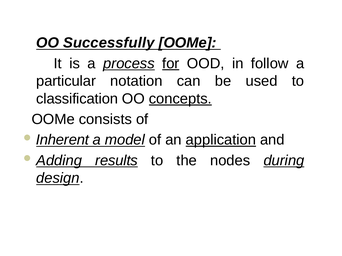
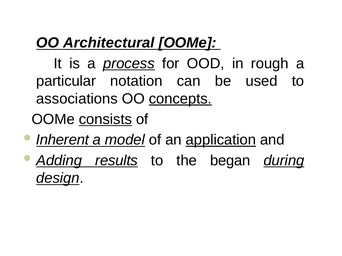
Successfully: Successfully -> Architectural
for underline: present -> none
follow: follow -> rough
classification: classification -> associations
consists underline: none -> present
nodes: nodes -> began
